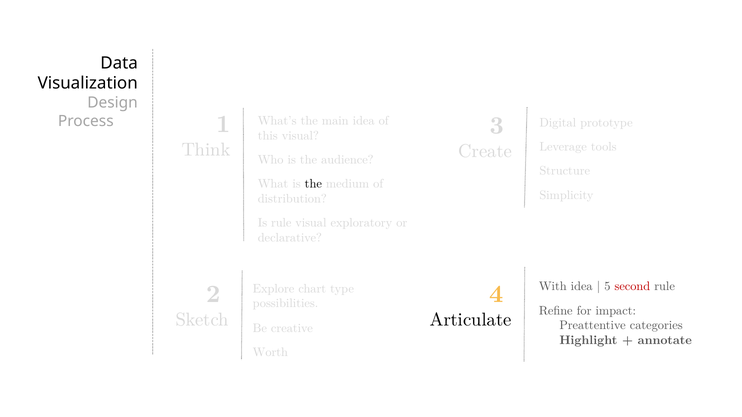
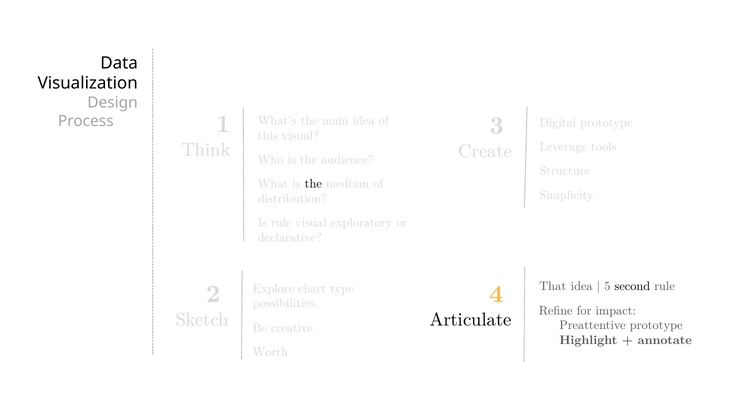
With: With -> That
second colour: red -> black
Preattentive categories: categories -> prototype
